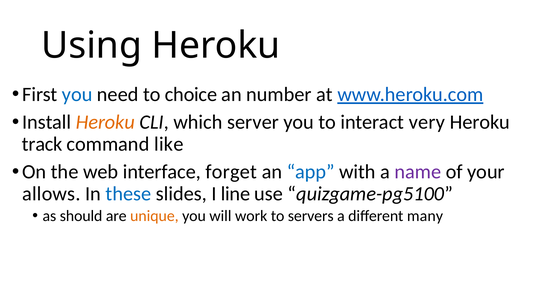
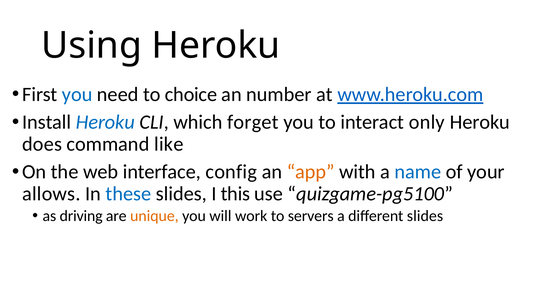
Heroku at (105, 122) colour: orange -> blue
server: server -> forget
very: very -> only
track: track -> does
forget: forget -> config
app colour: blue -> orange
name colour: purple -> blue
line: line -> this
should: should -> driving
different many: many -> slides
